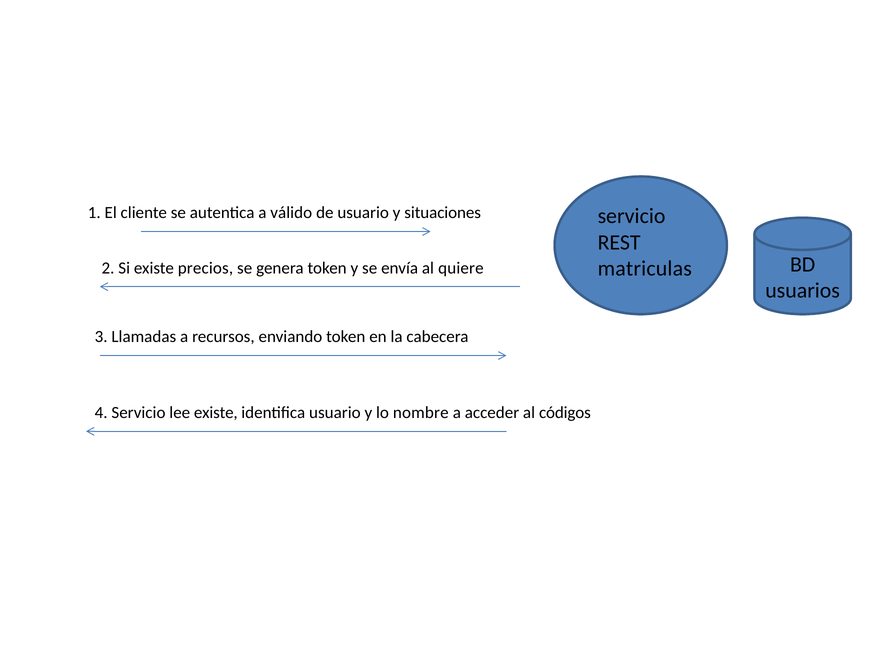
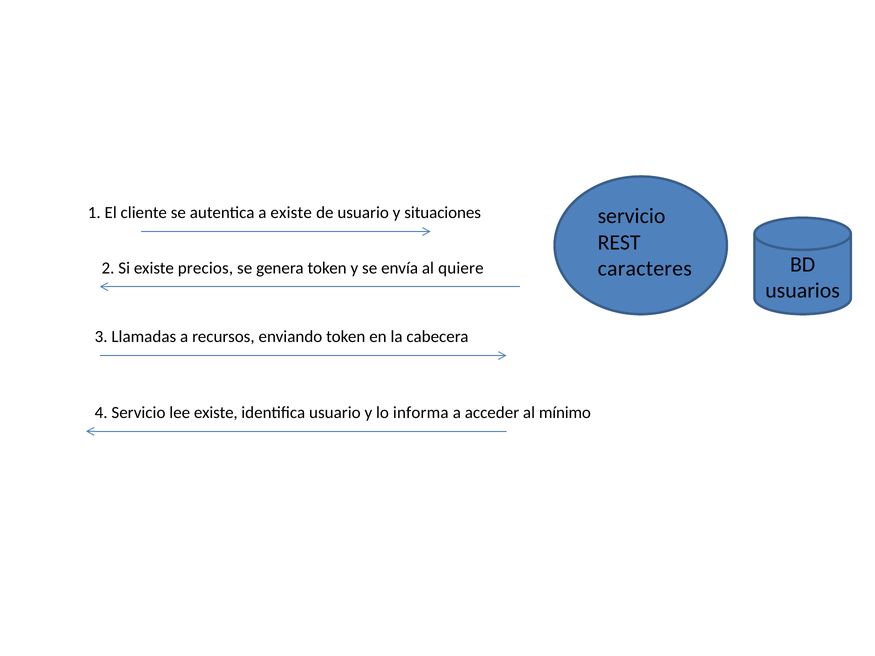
a válido: válido -> existe
matriculas: matriculas -> caracteres
nombre: nombre -> informa
códigos: códigos -> mínimo
